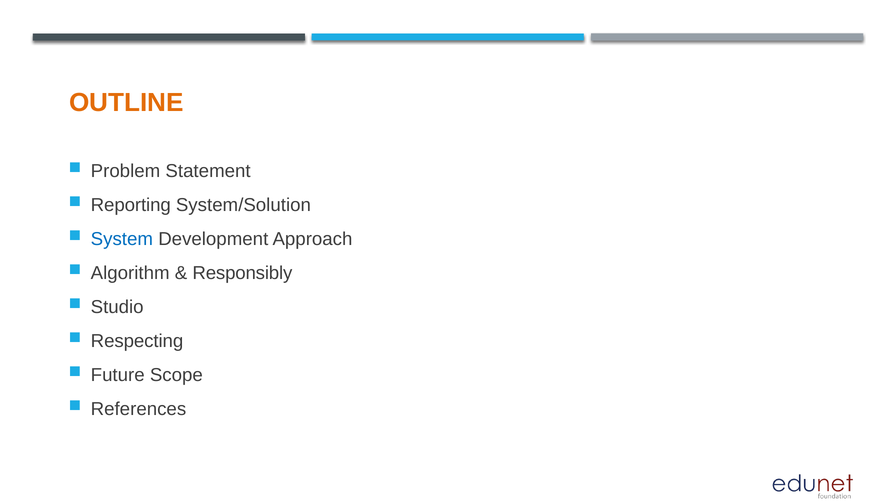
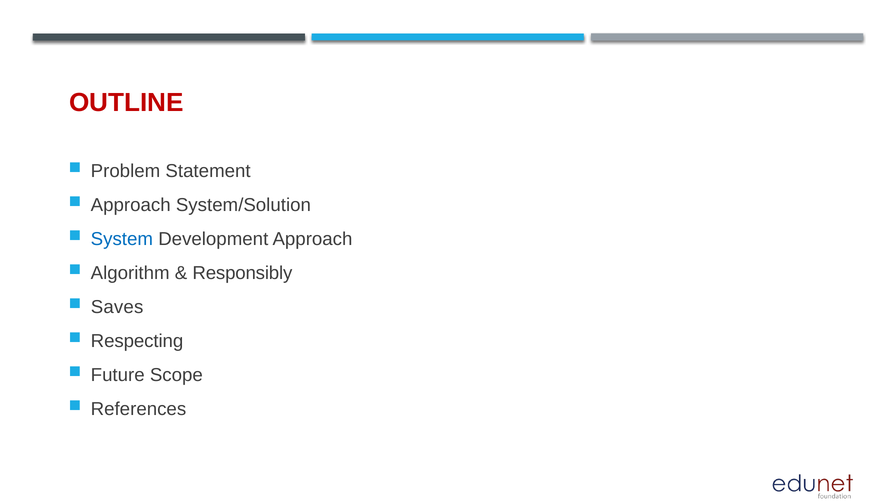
OUTLINE colour: orange -> red
Reporting at (131, 205): Reporting -> Approach
Studio: Studio -> Saves
